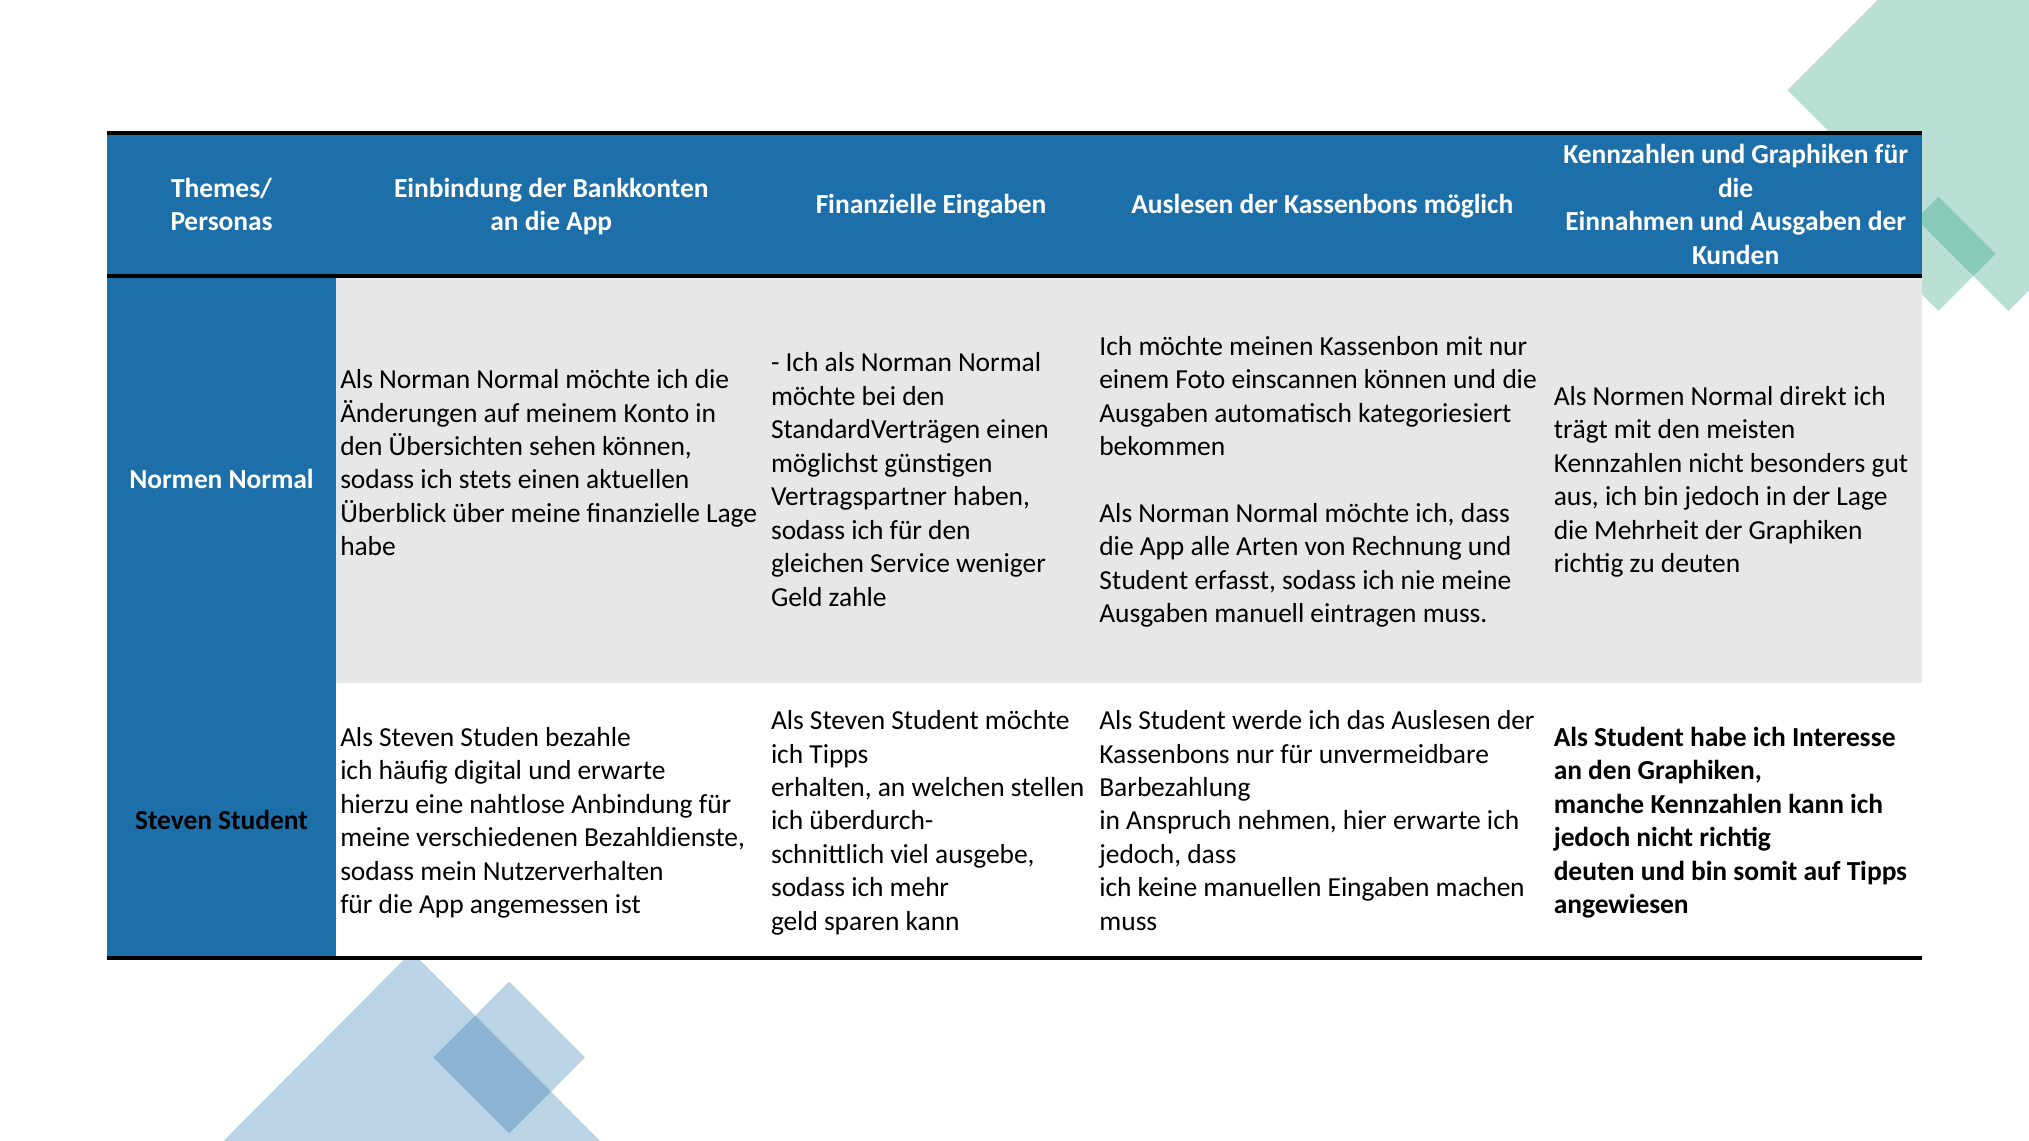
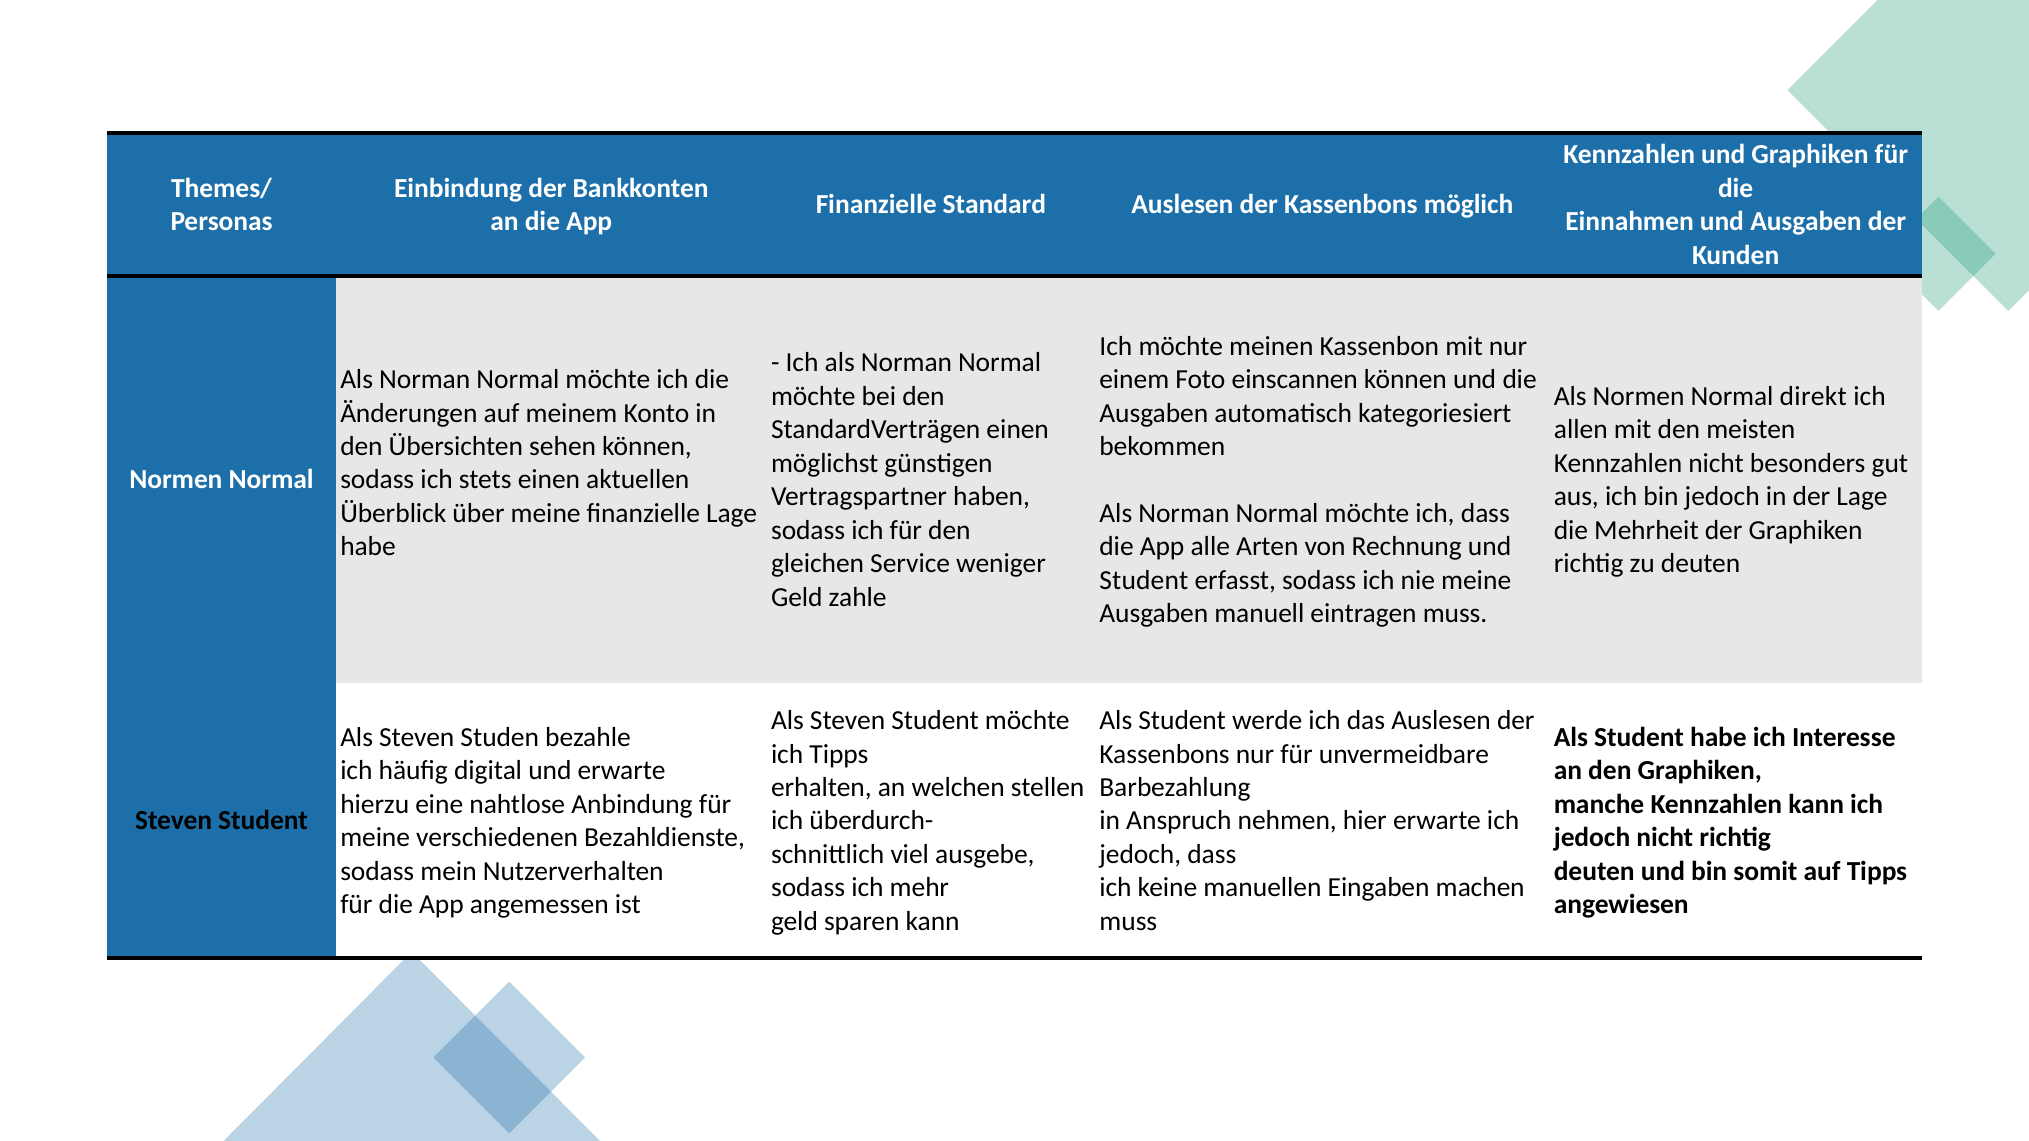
Finanzielle Eingaben: Eingaben -> Standard
trägt: trägt -> allen
